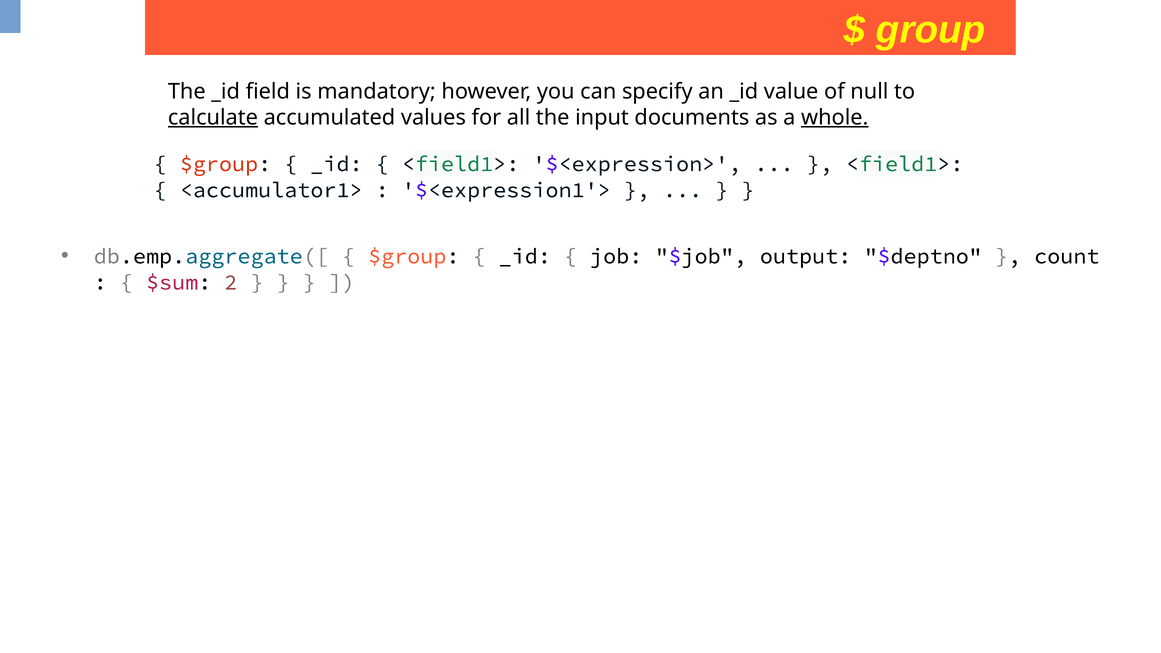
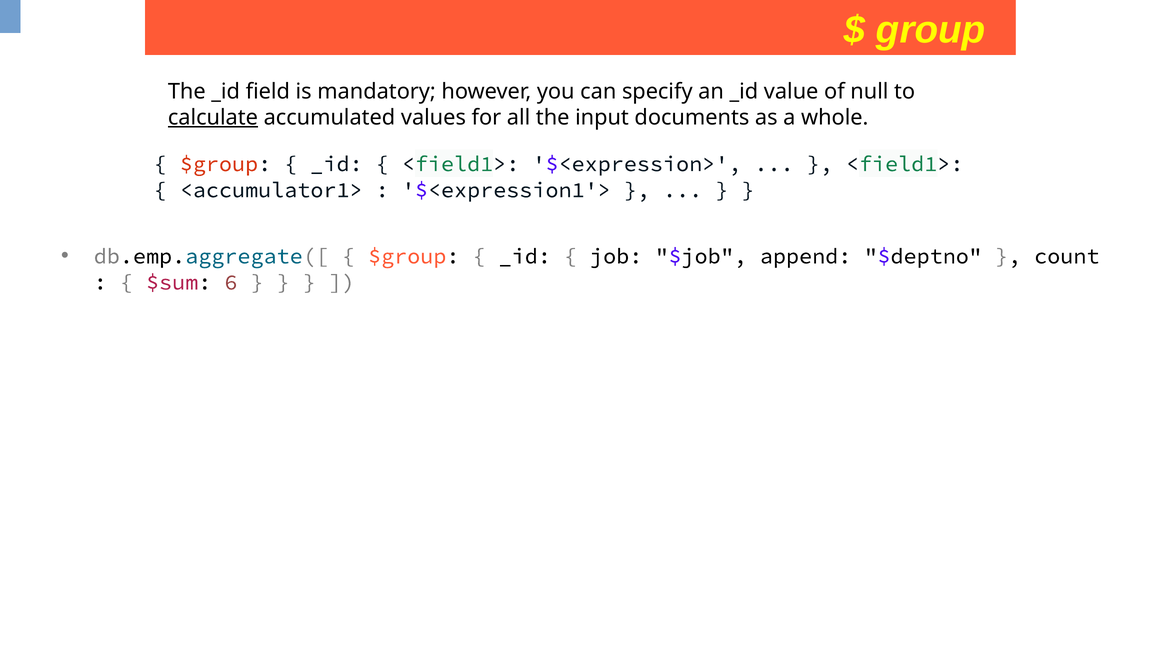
whole underline: present -> none
output: output -> append
2: 2 -> 6
